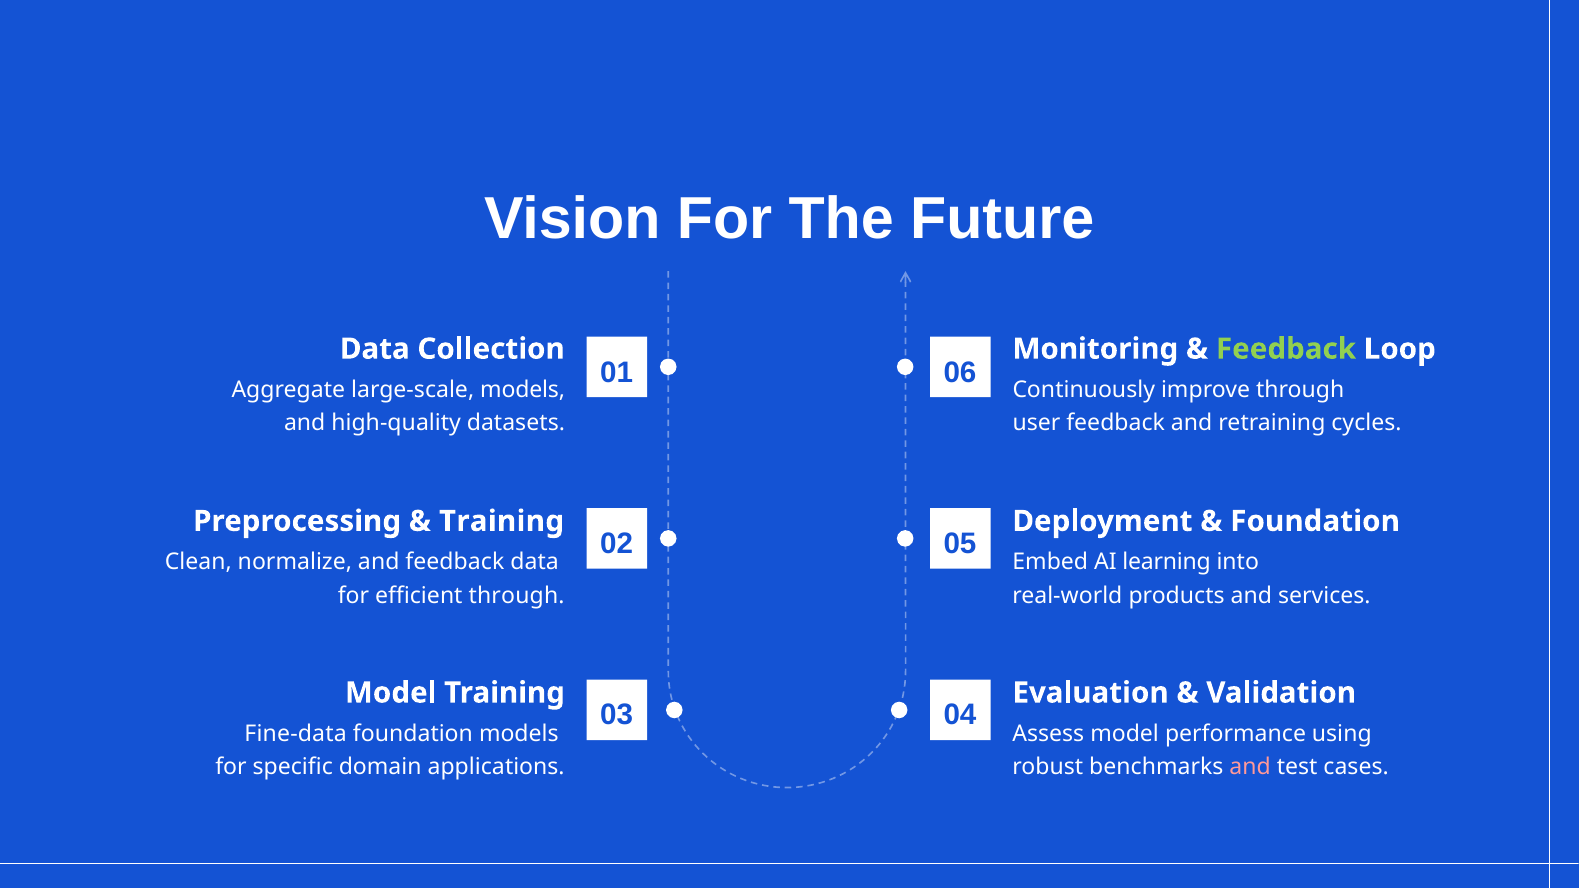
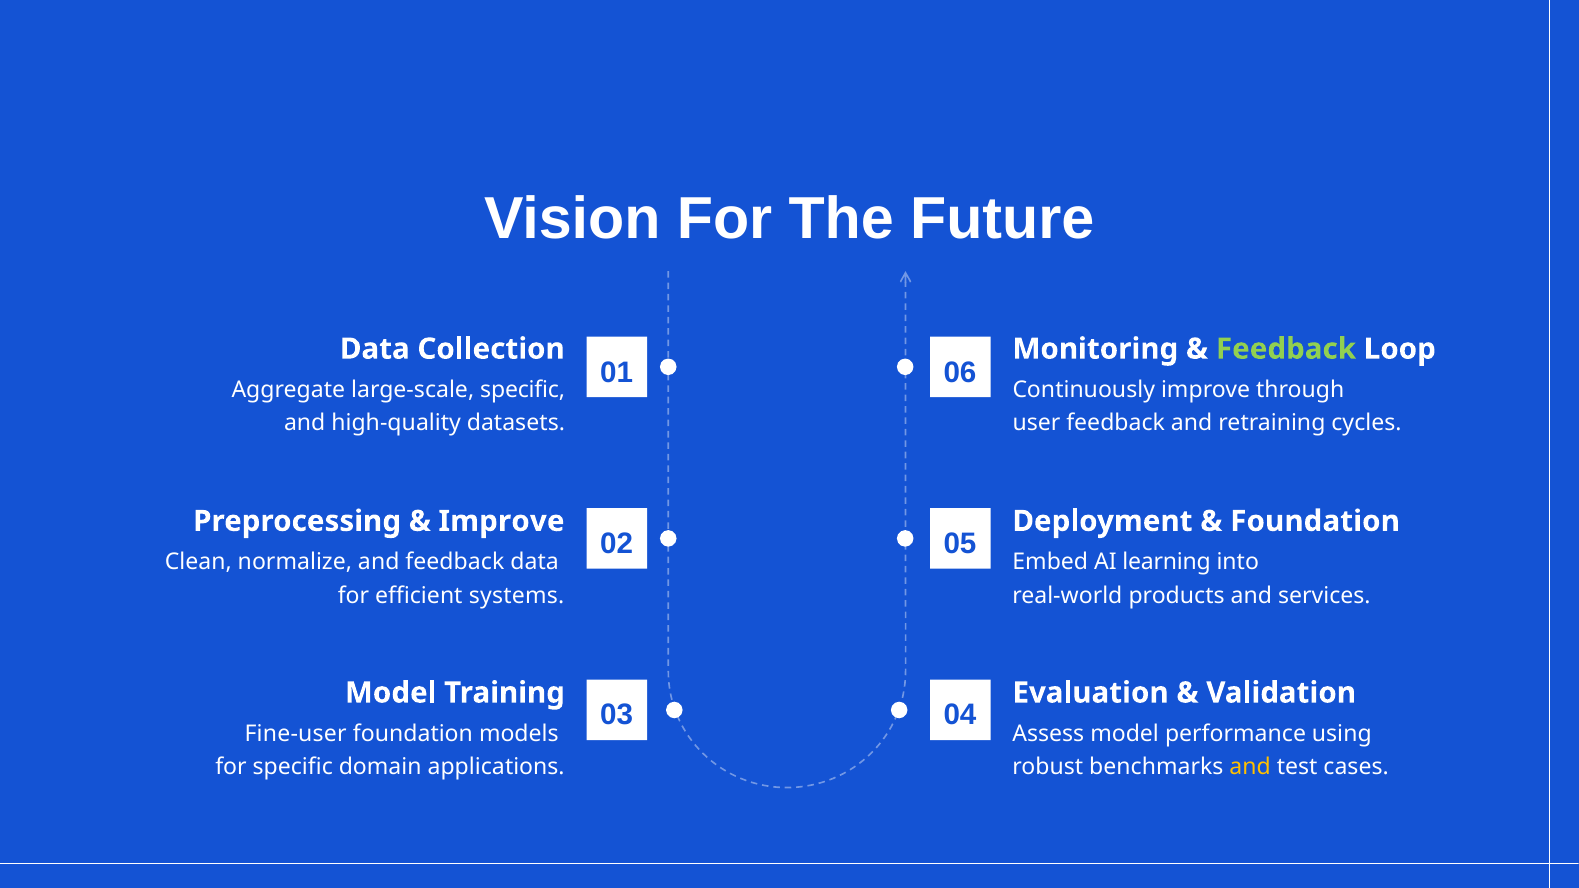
large-scale models: models -> specific
Training at (501, 521): Training -> Improve
efficient through: through -> systems
Fine-data: Fine-data -> Fine-user
and at (1250, 767) colour: pink -> yellow
